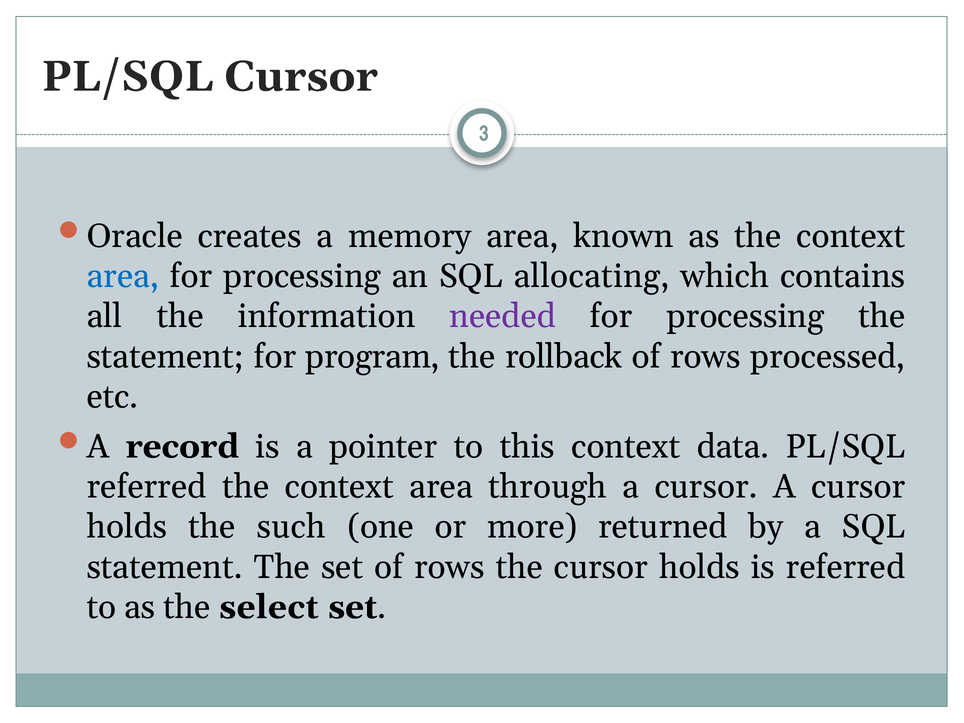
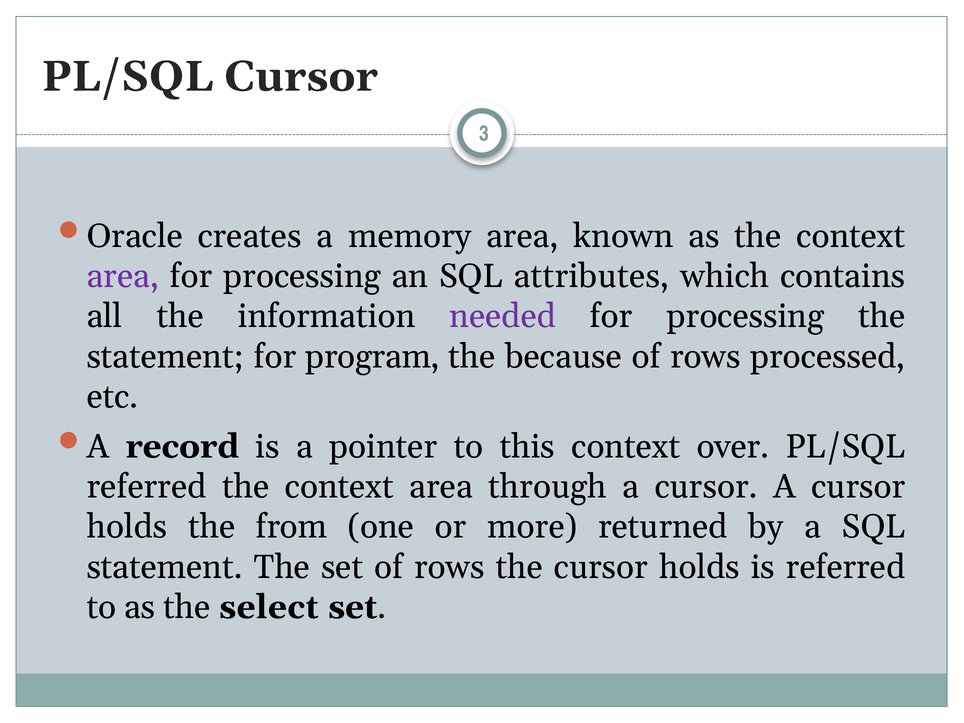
area at (123, 276) colour: blue -> purple
allocating: allocating -> attributes
rollback: rollback -> because
data: data -> over
such: such -> from
